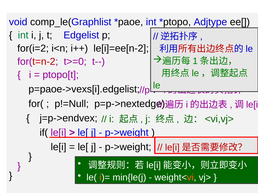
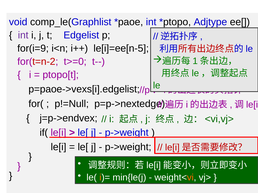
int at (23, 35) colour: green -> purple
for(i=2: for(i=2 -> for(i=9
le[i]=ee[n-2: le[i]=ee[n-2 -> le[i]=ee[n-5
